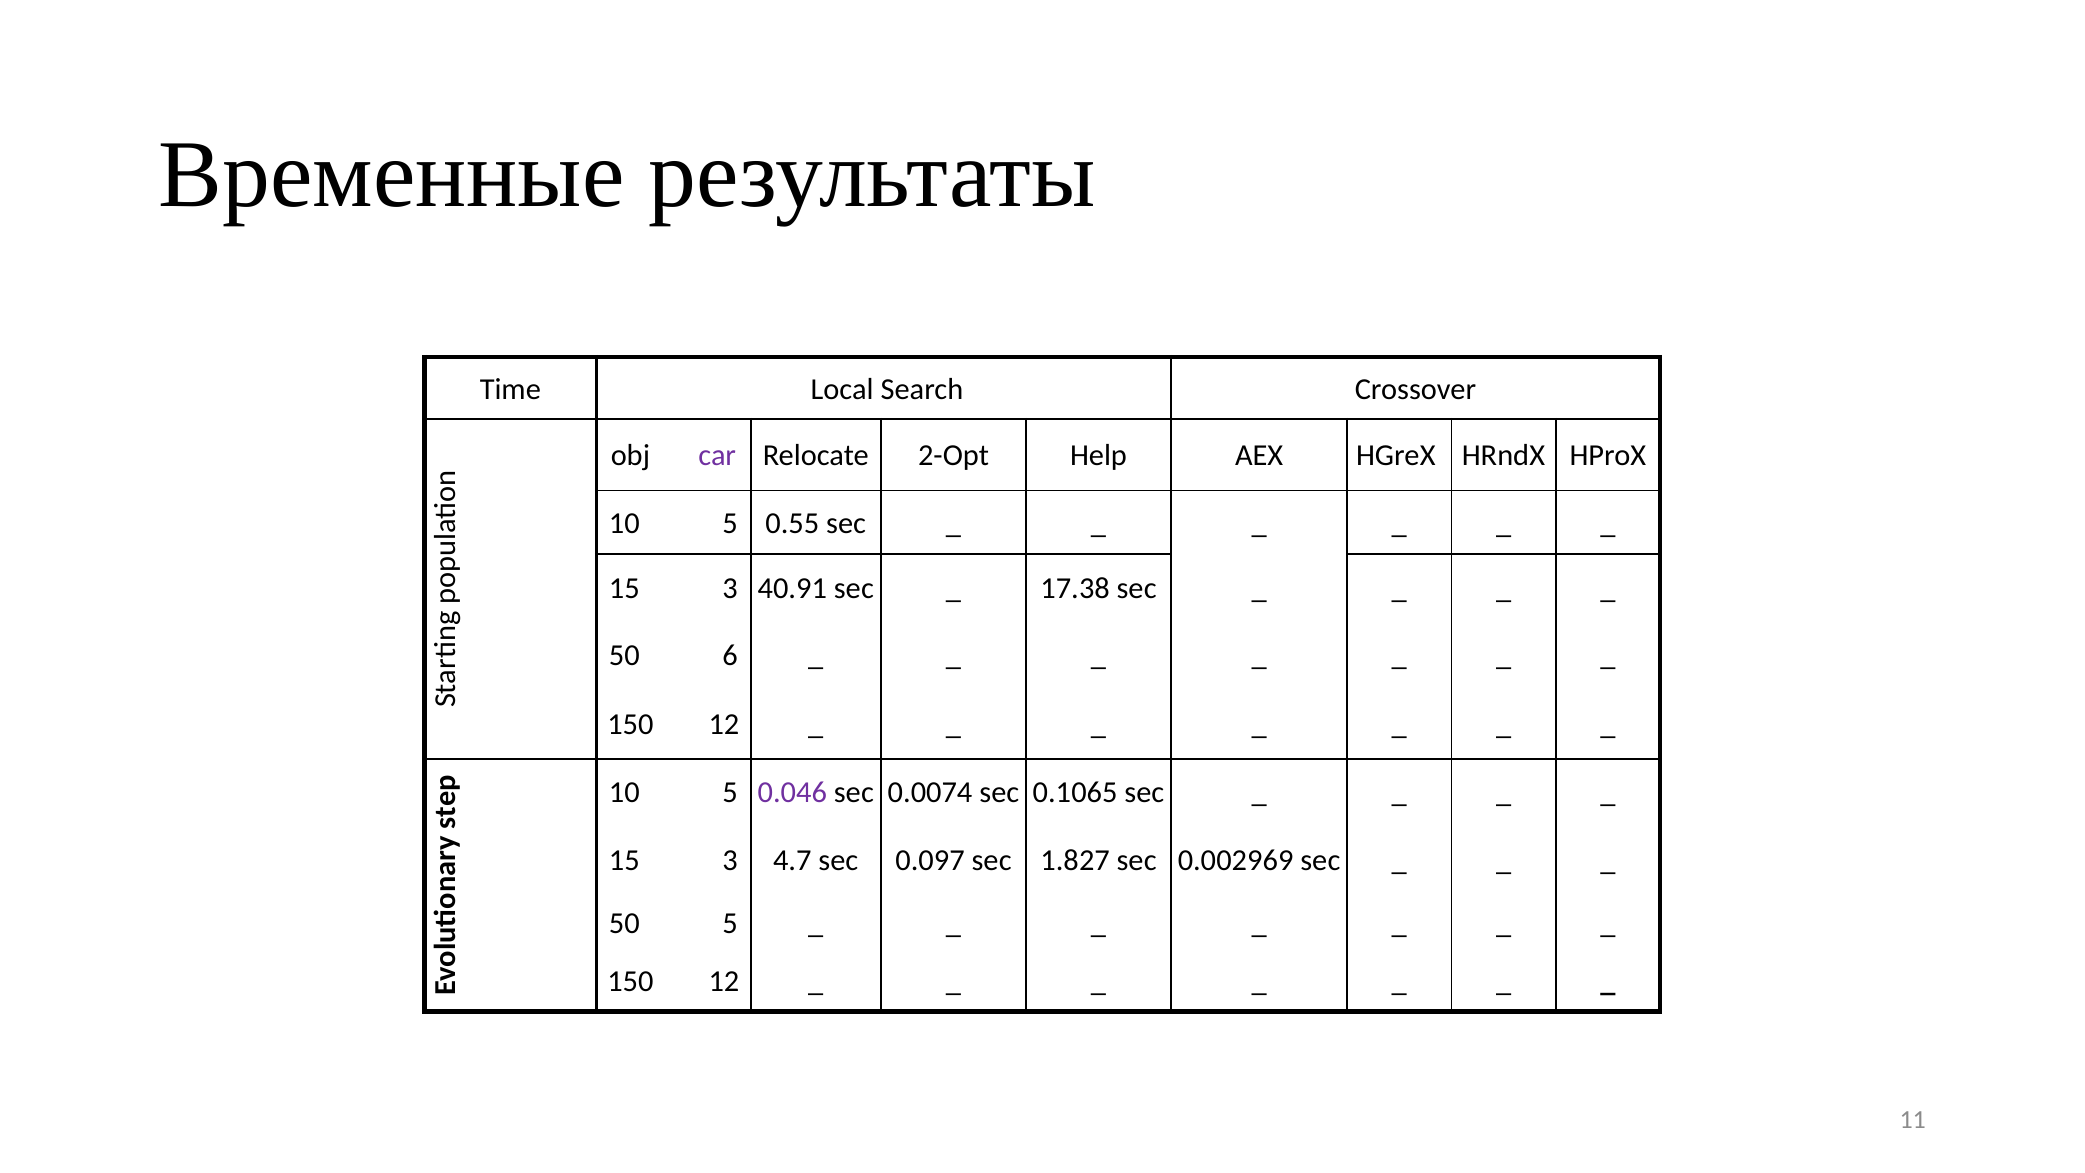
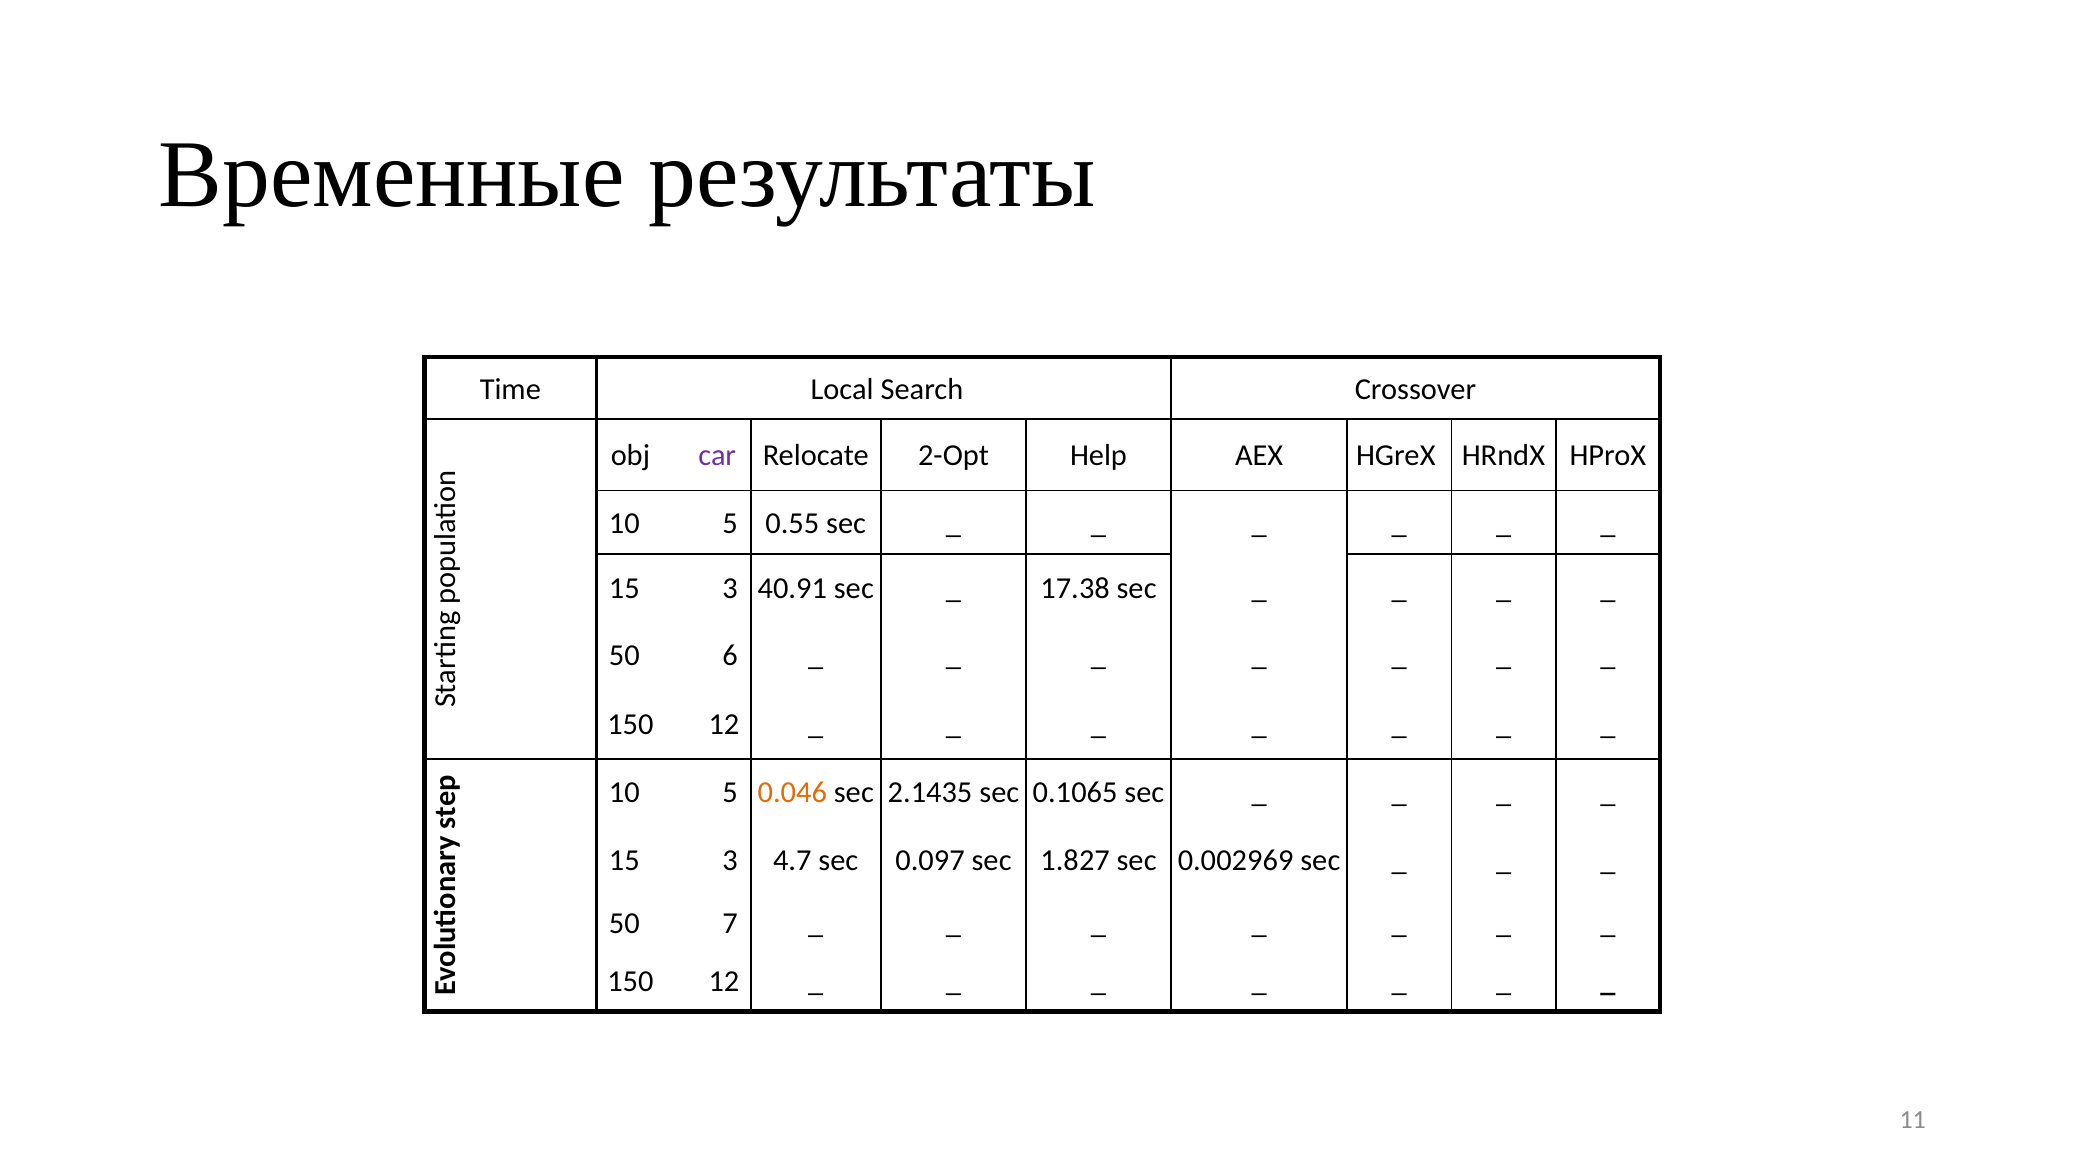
0.046 colour: purple -> orange
0.0074: 0.0074 -> 2.1435
50 5: 5 -> 7
